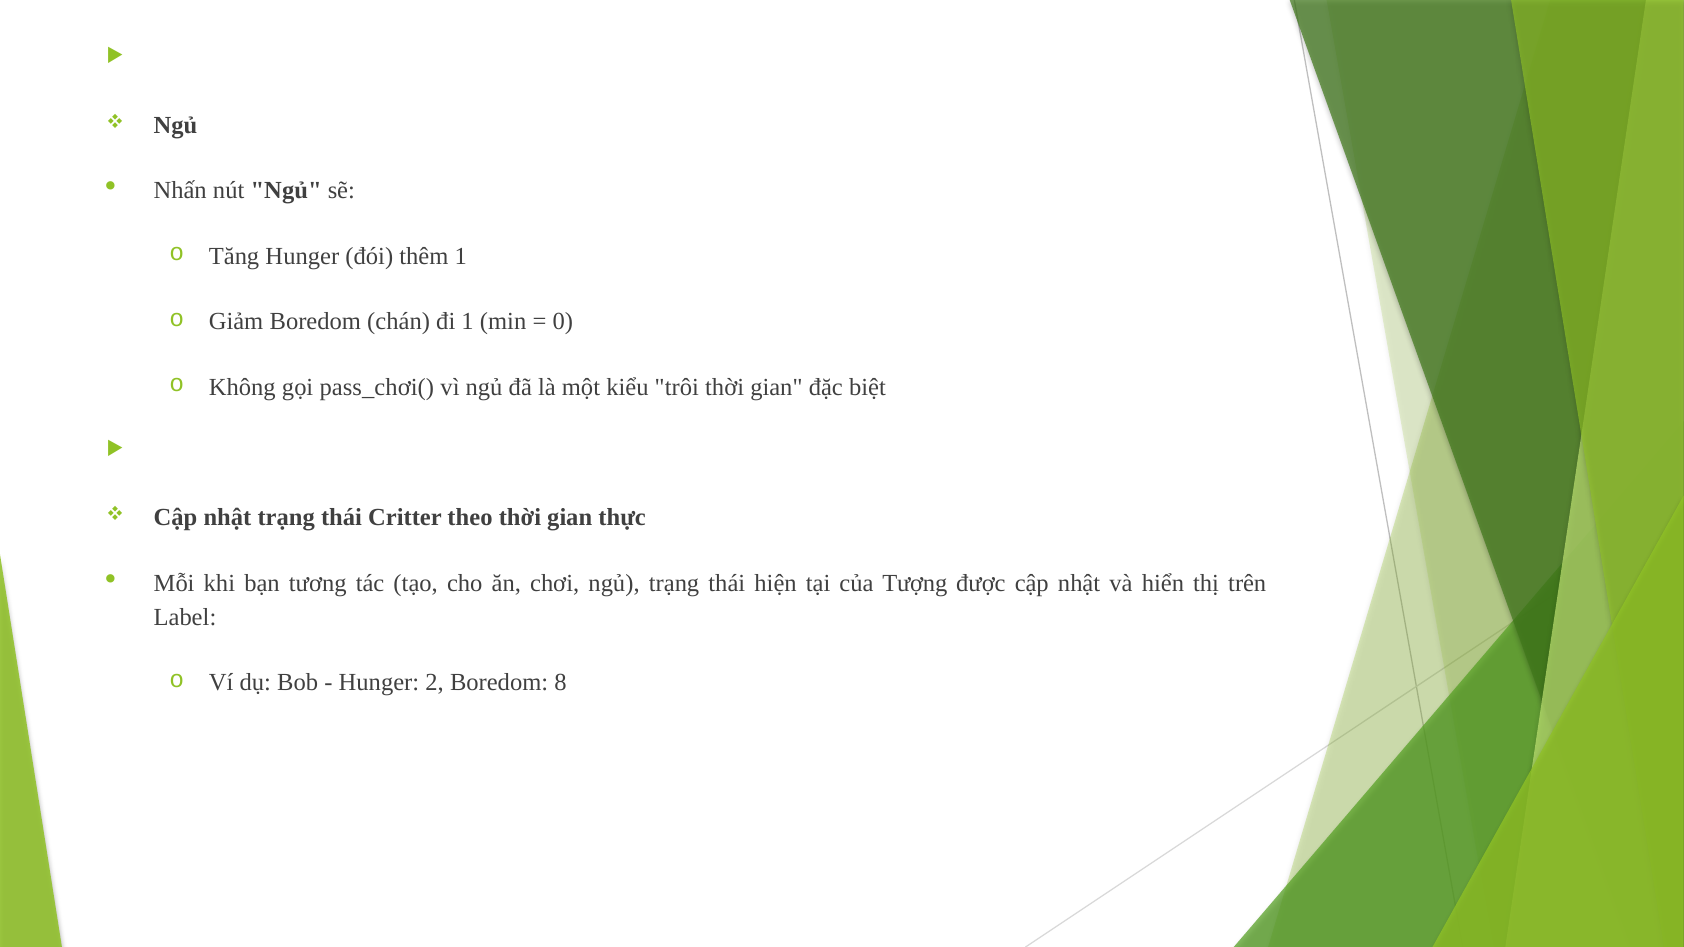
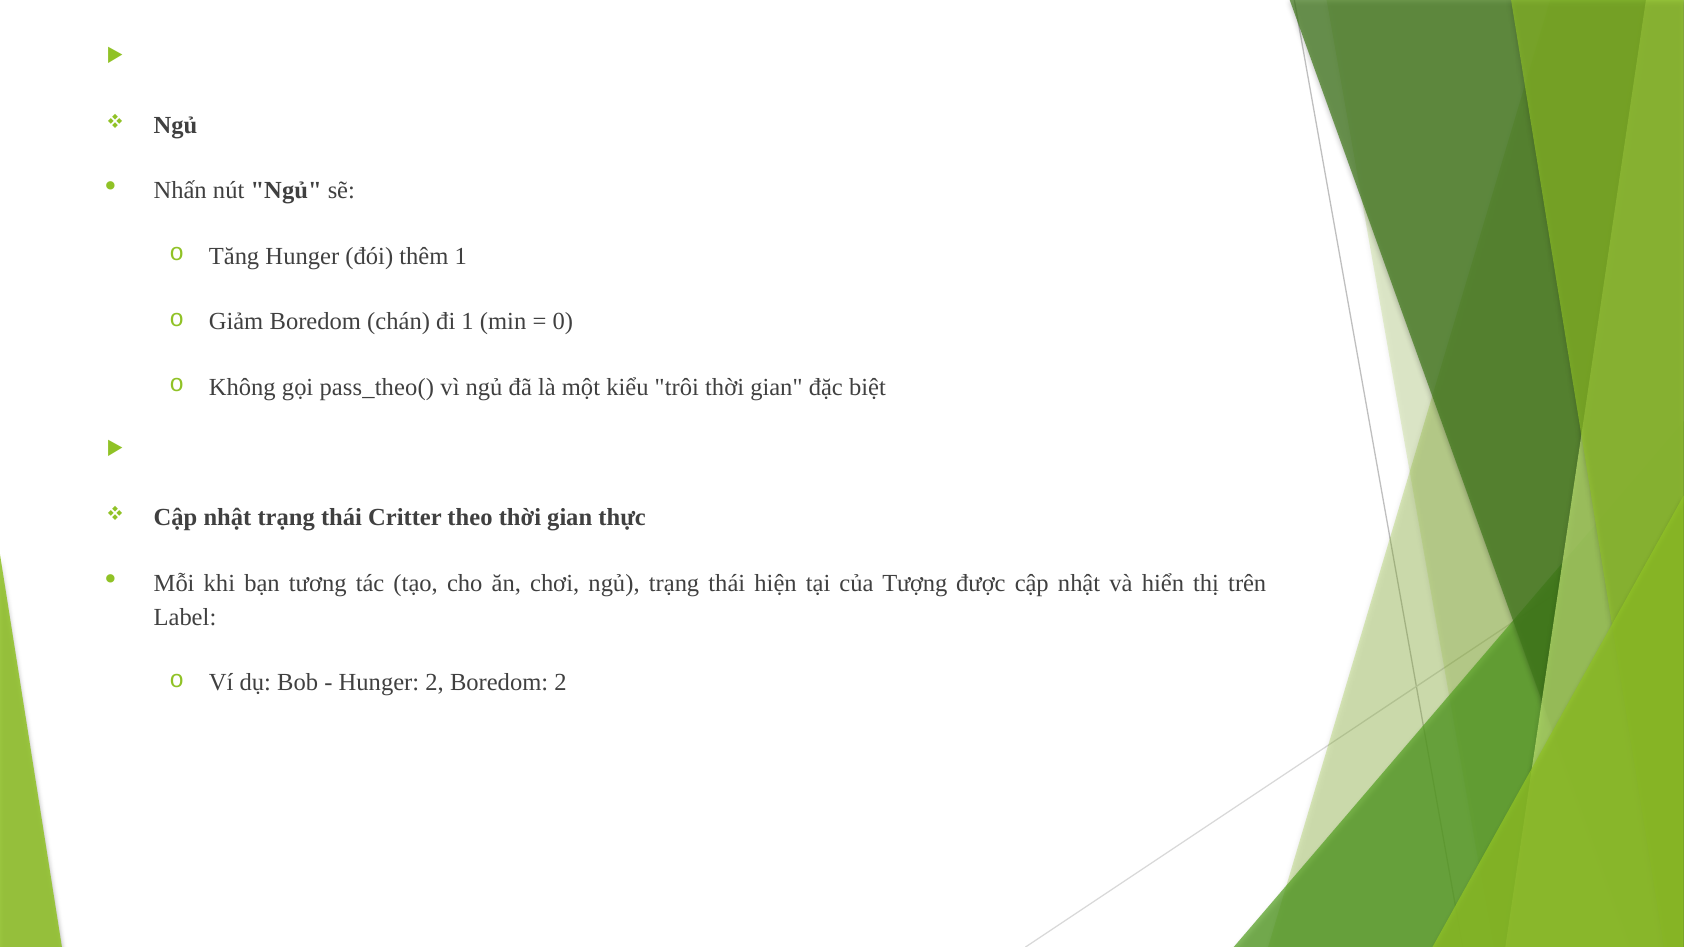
pass_chơi(: pass_chơi( -> pass_theo(
Boredom 8: 8 -> 2
